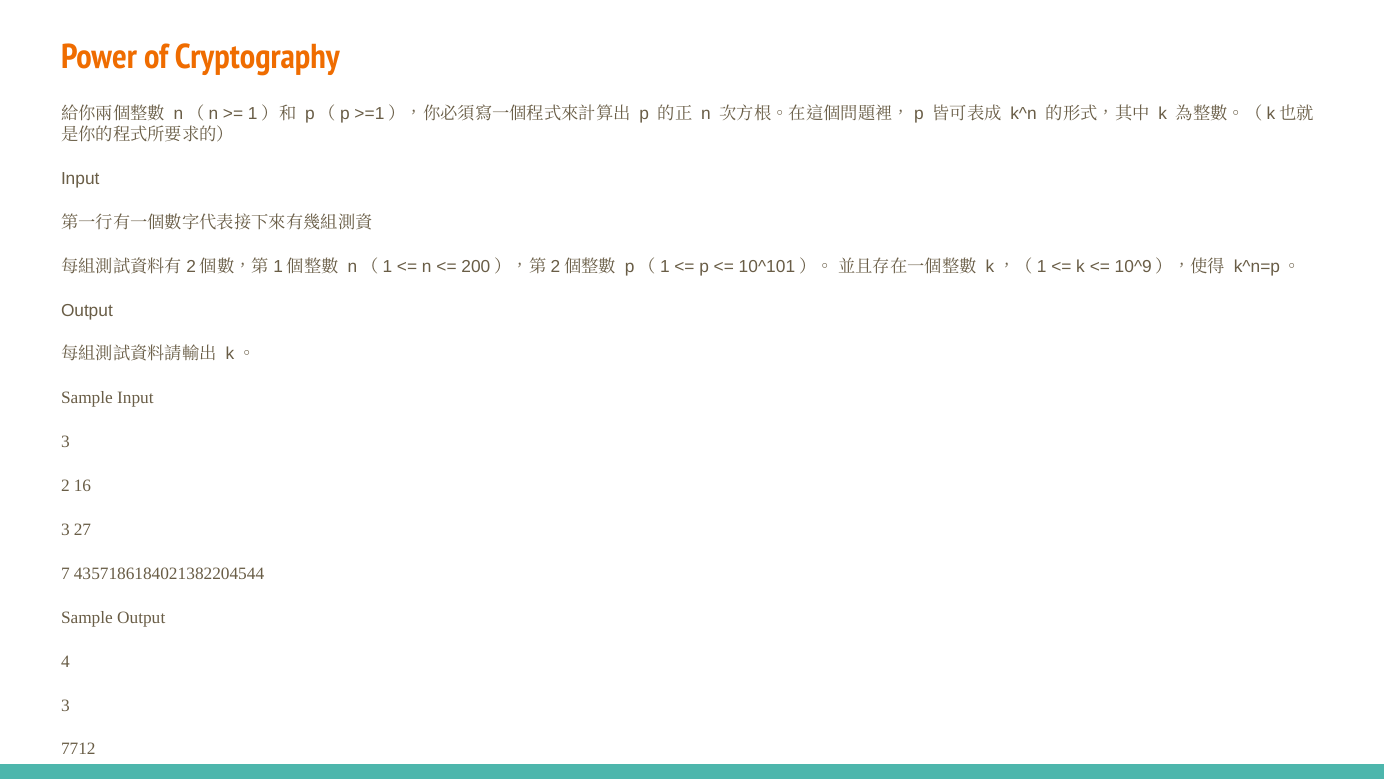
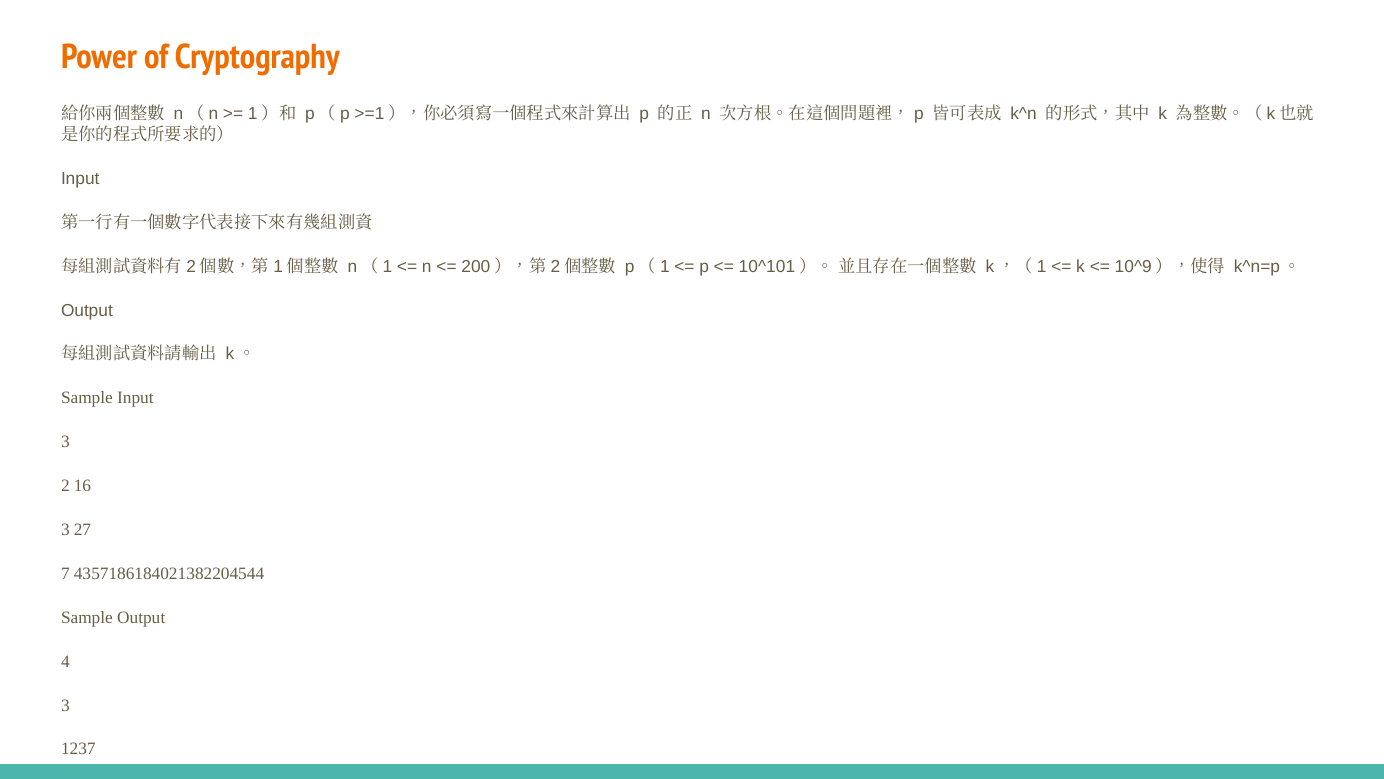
7712: 7712 -> 1237
